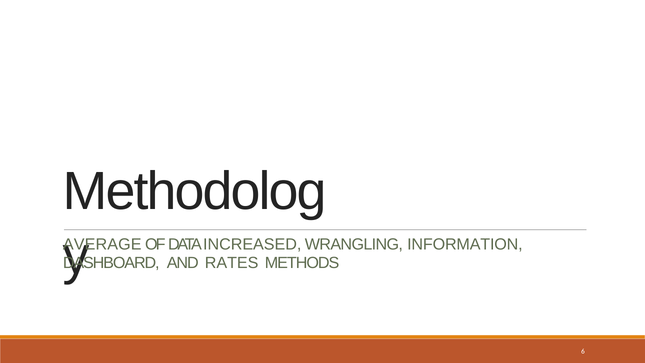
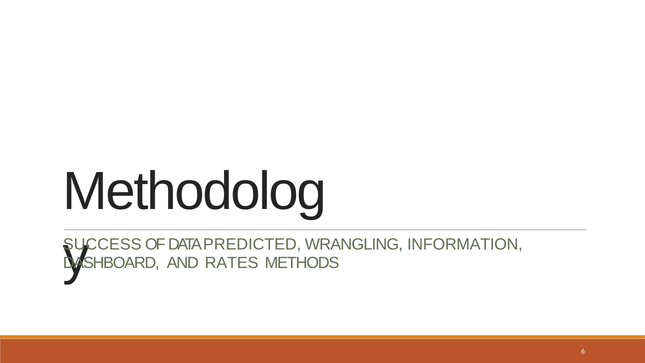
AVERAGE: AVERAGE -> SUCCESS
INCREASED: INCREASED -> PREDICTED
